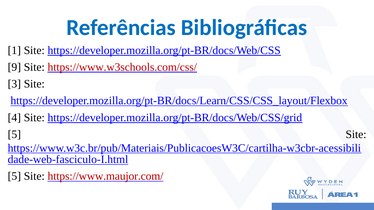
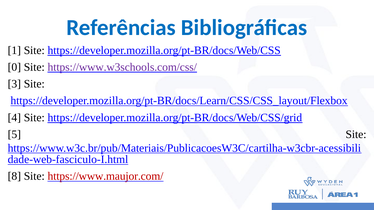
9: 9 -> 0
https://www.w3schools.com/css/ colour: red -> purple
5 at (14, 177): 5 -> 8
